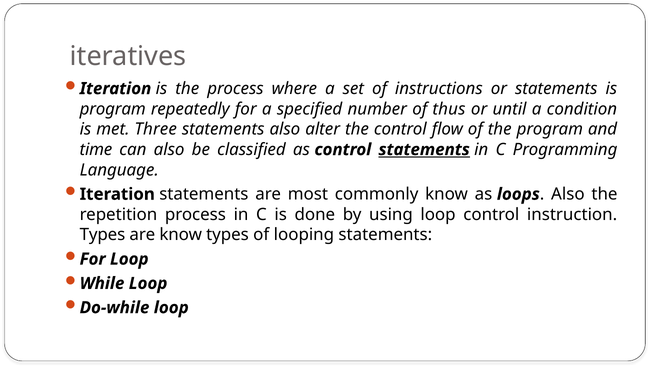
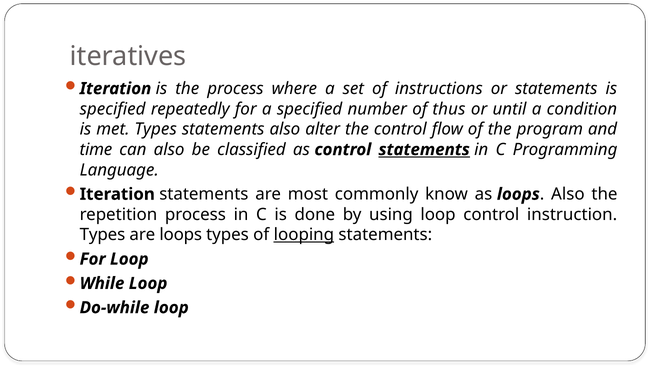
program at (113, 109): program -> specified
met Three: Three -> Types
are know: know -> loops
looping underline: none -> present
